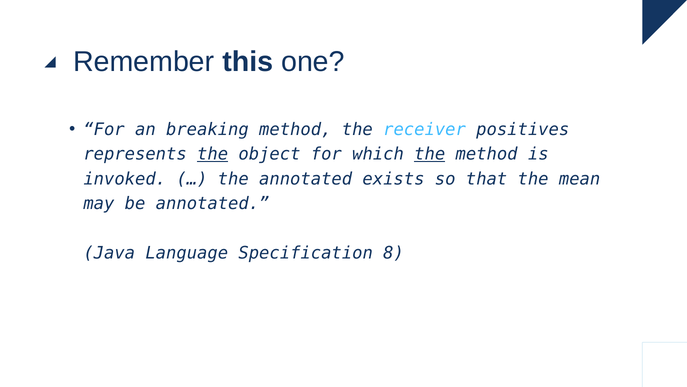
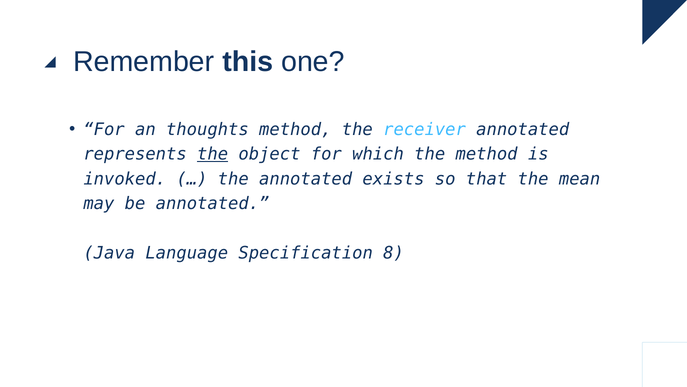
breaking: breaking -> thoughts
receiver positives: positives -> annotated
the at (430, 154) underline: present -> none
